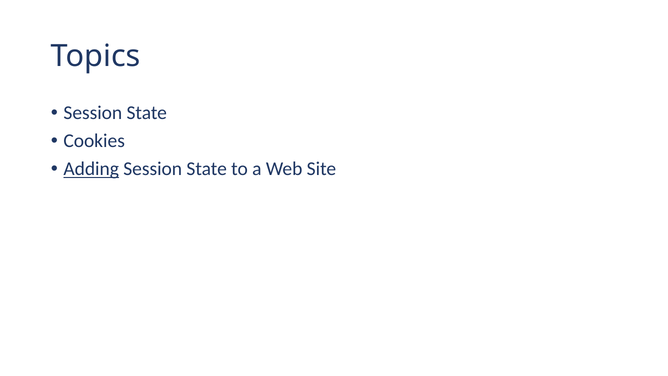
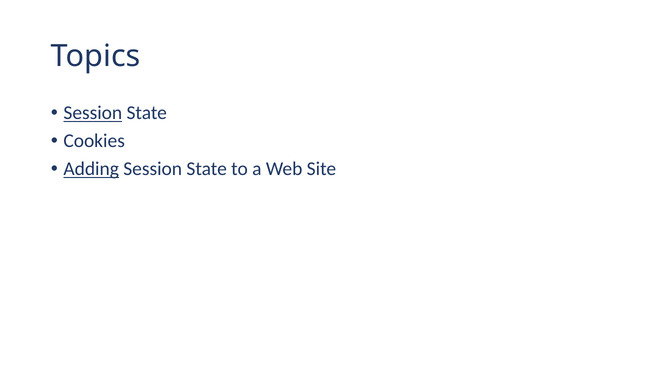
Session at (93, 113) underline: none -> present
